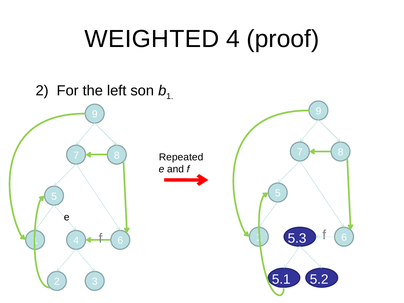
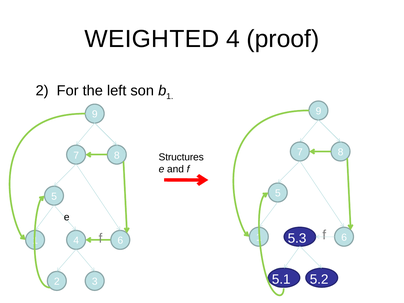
Repeated: Repeated -> Structures
